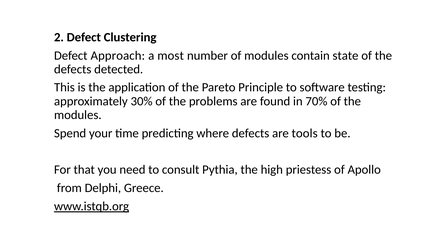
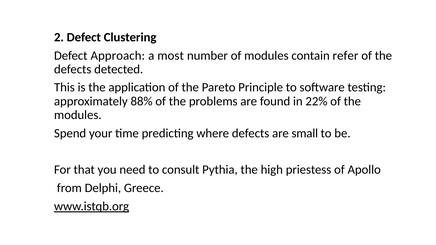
state: state -> refer
30%: 30% -> 88%
70%: 70% -> 22%
tools: tools -> small
